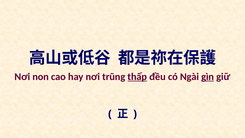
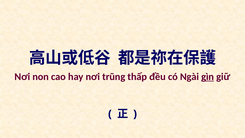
thấp underline: present -> none
